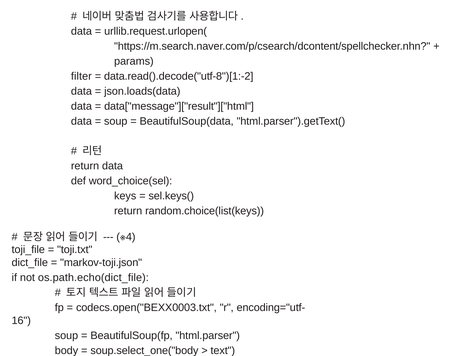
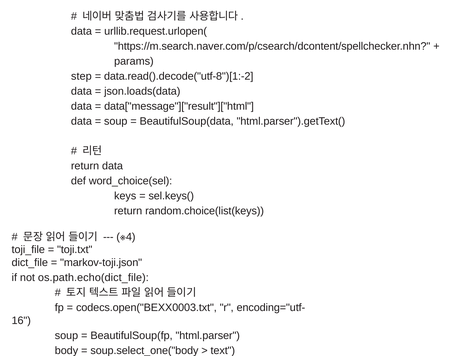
filter: filter -> step
